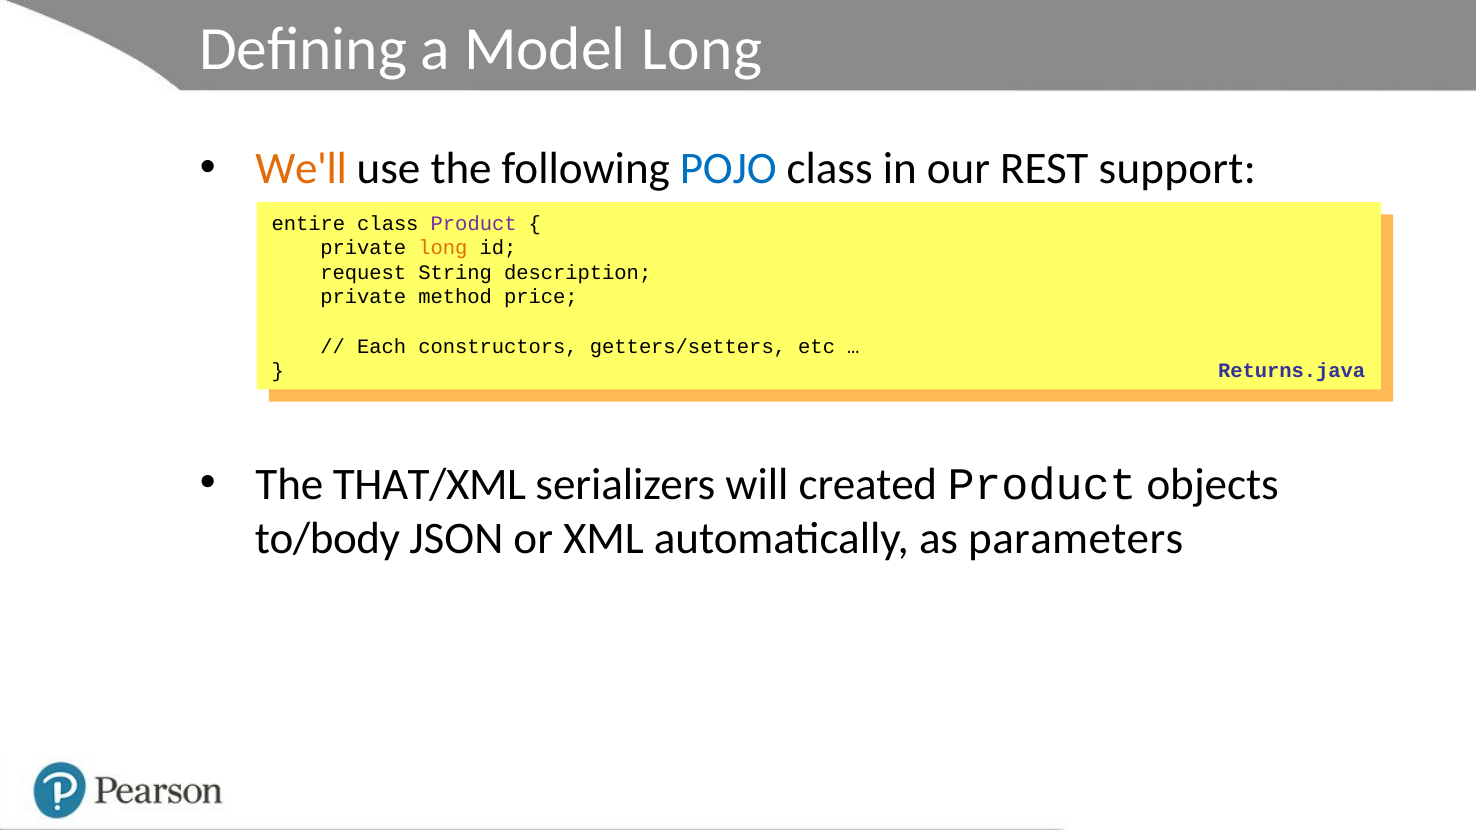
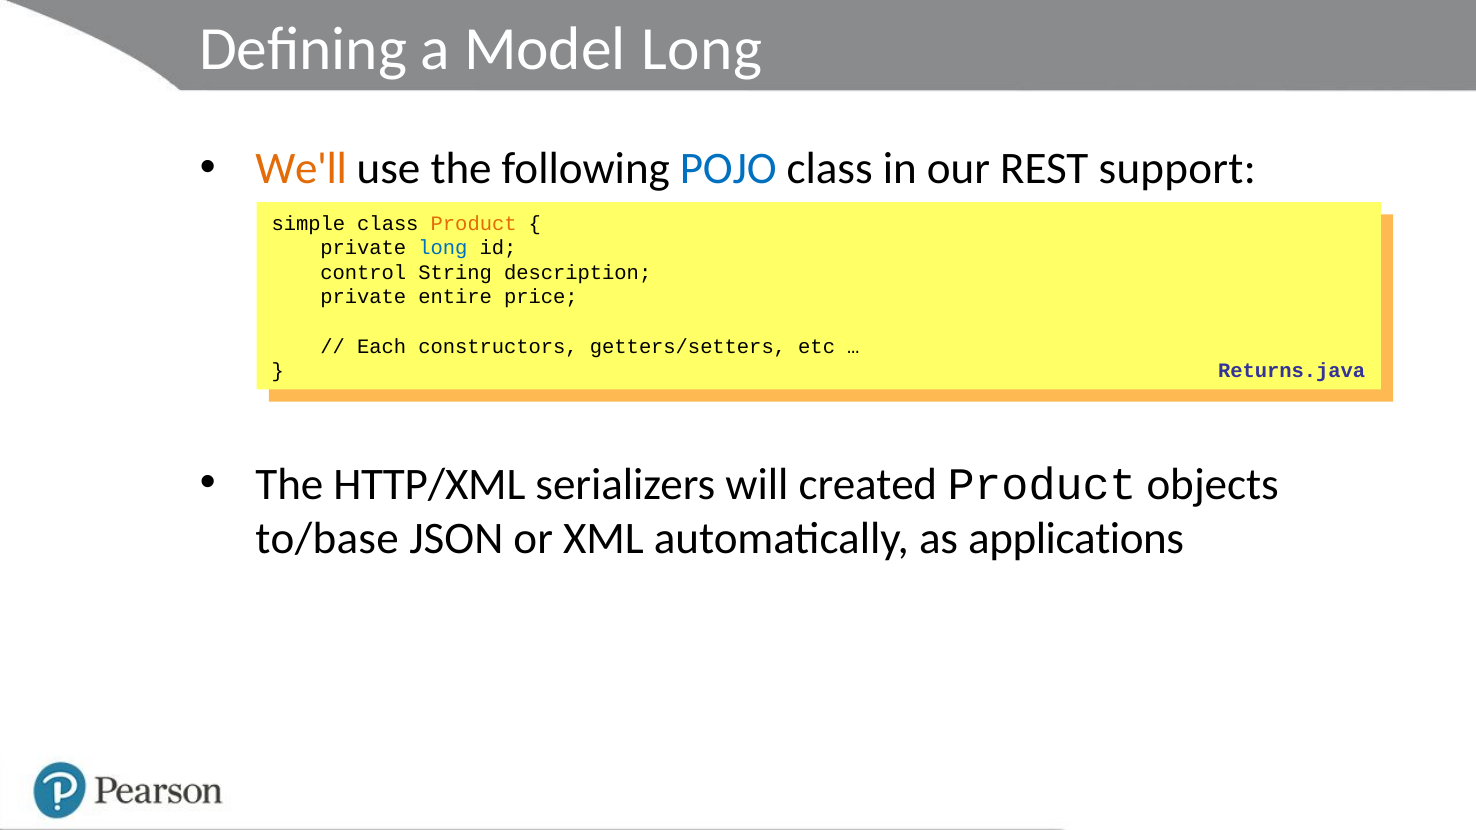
entire: entire -> simple
Product at (474, 223) colour: purple -> orange
long at (443, 248) colour: orange -> blue
request: request -> control
method: method -> entire
THAT/XML: THAT/XML -> HTTP/XML
to/body: to/body -> to/base
parameters: parameters -> applications
